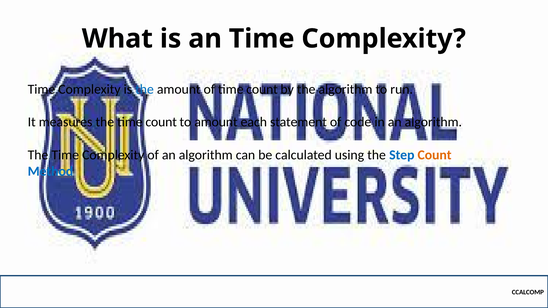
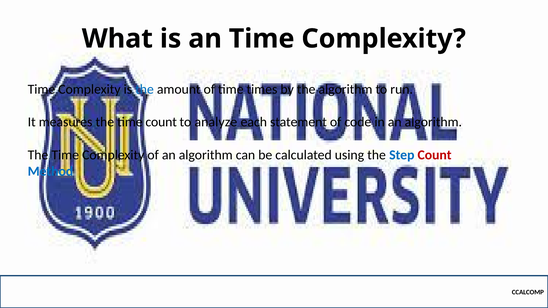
of time count: count -> times
to amount: amount -> analyze
Count at (435, 155) colour: orange -> red
